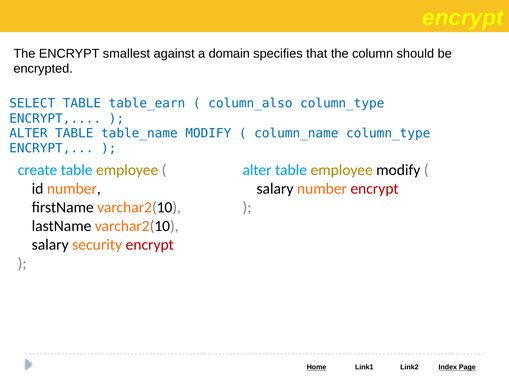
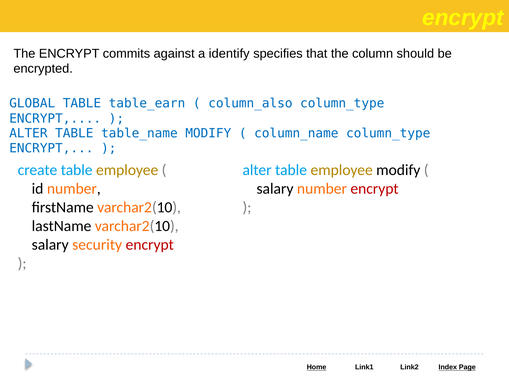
smallest: smallest -> commits
domain: domain -> identify
SELECT: SELECT -> GLOBAL
